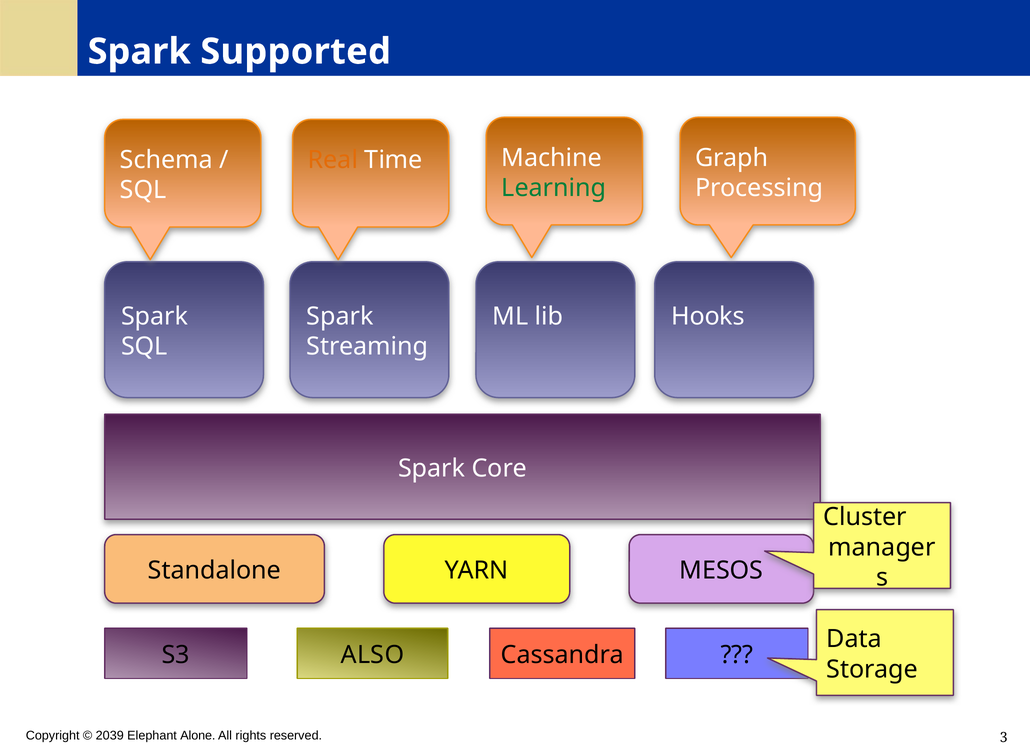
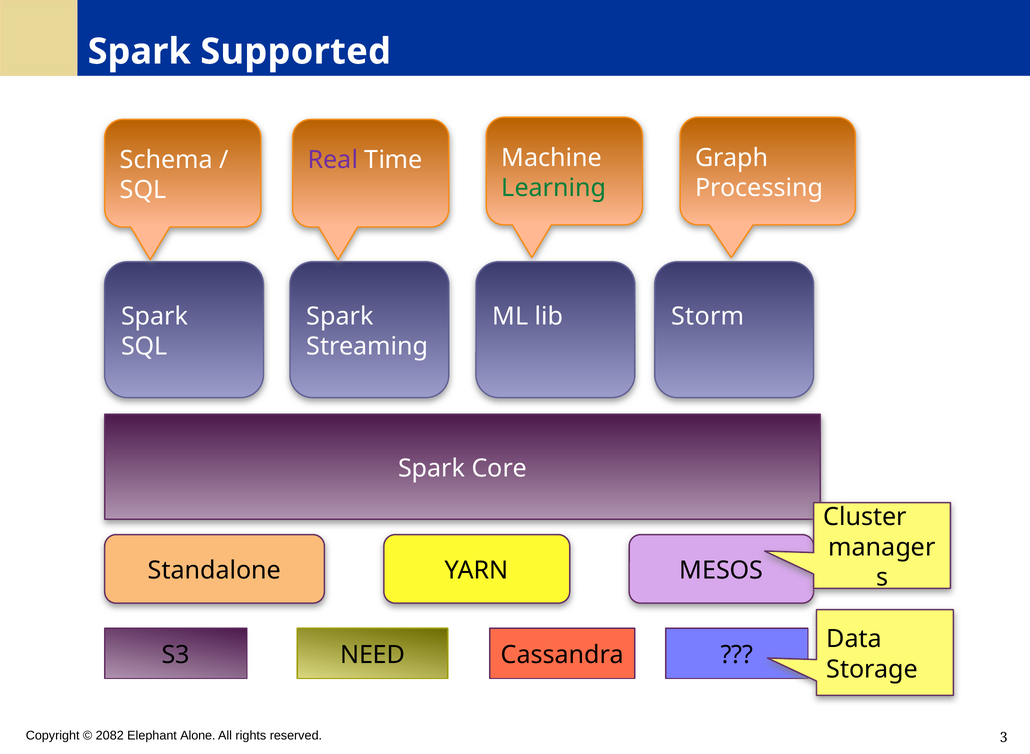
Real colour: orange -> purple
Hooks: Hooks -> Storm
ALSO: ALSO -> NEED
2039: 2039 -> 2082
